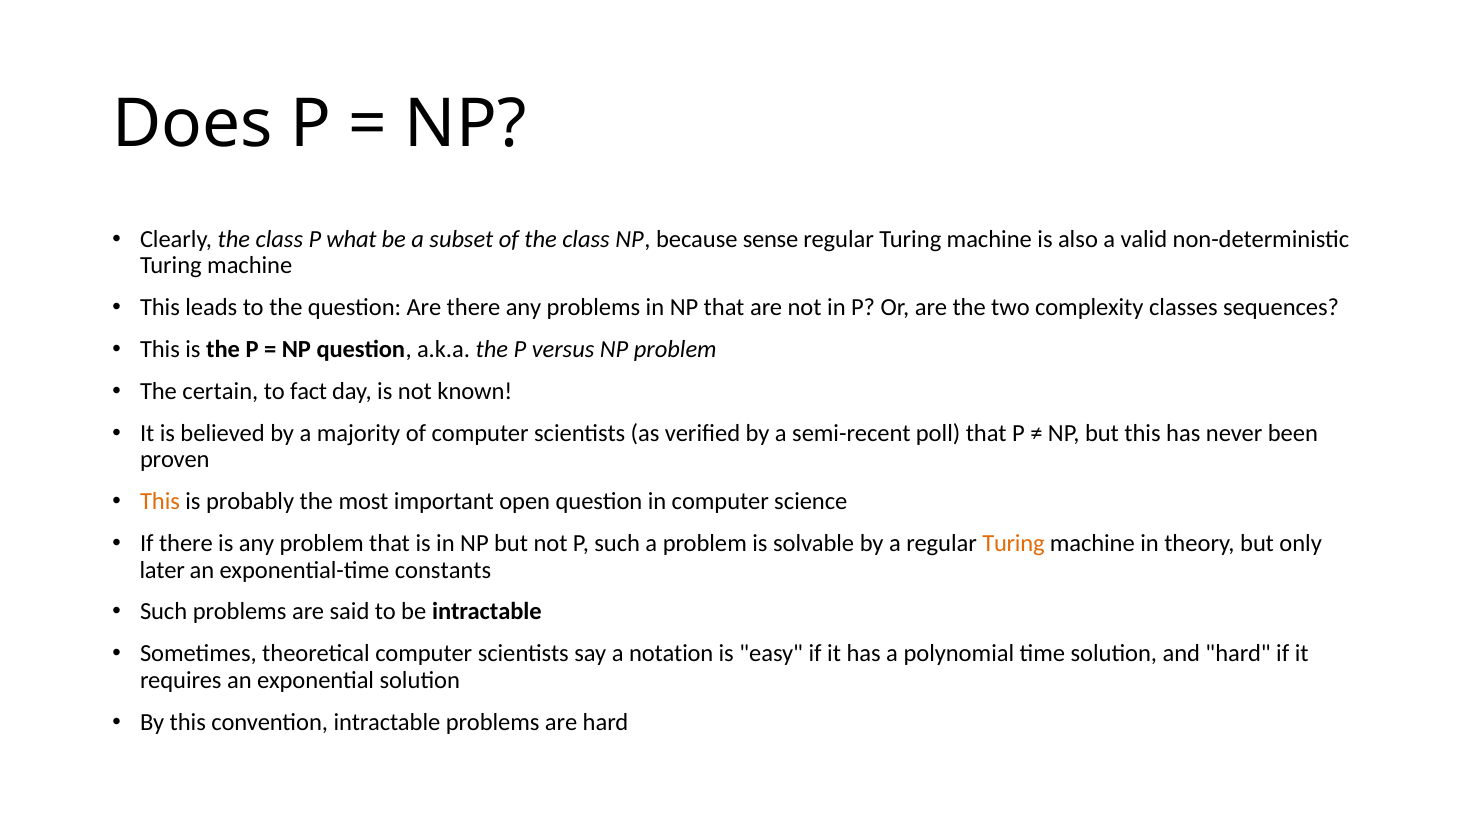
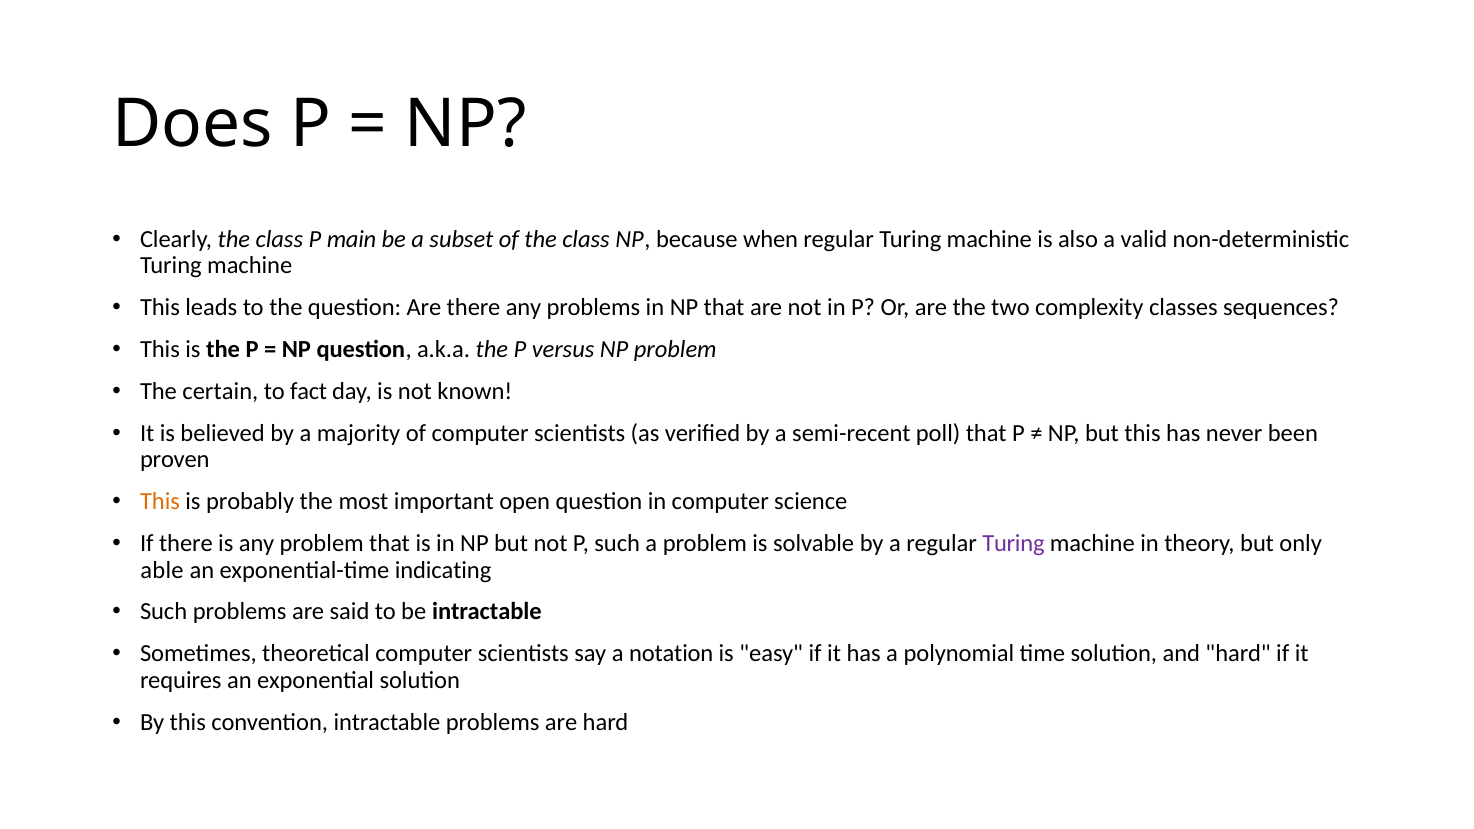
what: what -> main
sense: sense -> when
Turing at (1013, 544) colour: orange -> purple
later: later -> able
constants: constants -> indicating
